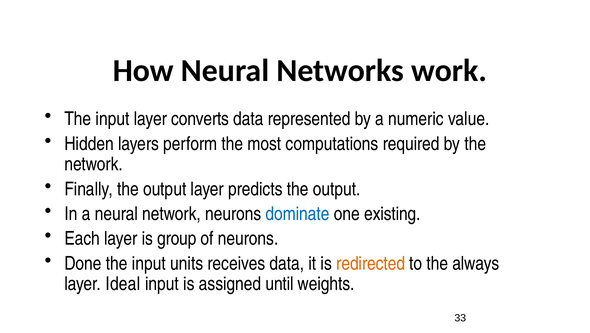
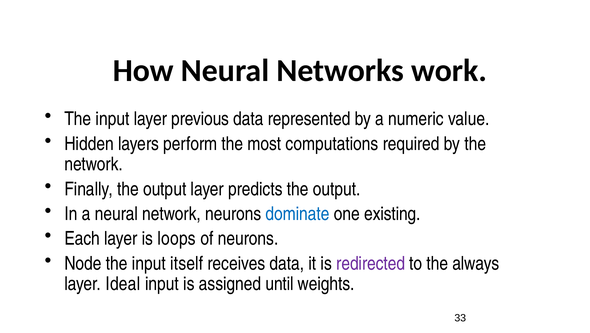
converts: converts -> previous
group: group -> loops
Done: Done -> Node
units: units -> itself
redirected colour: orange -> purple
